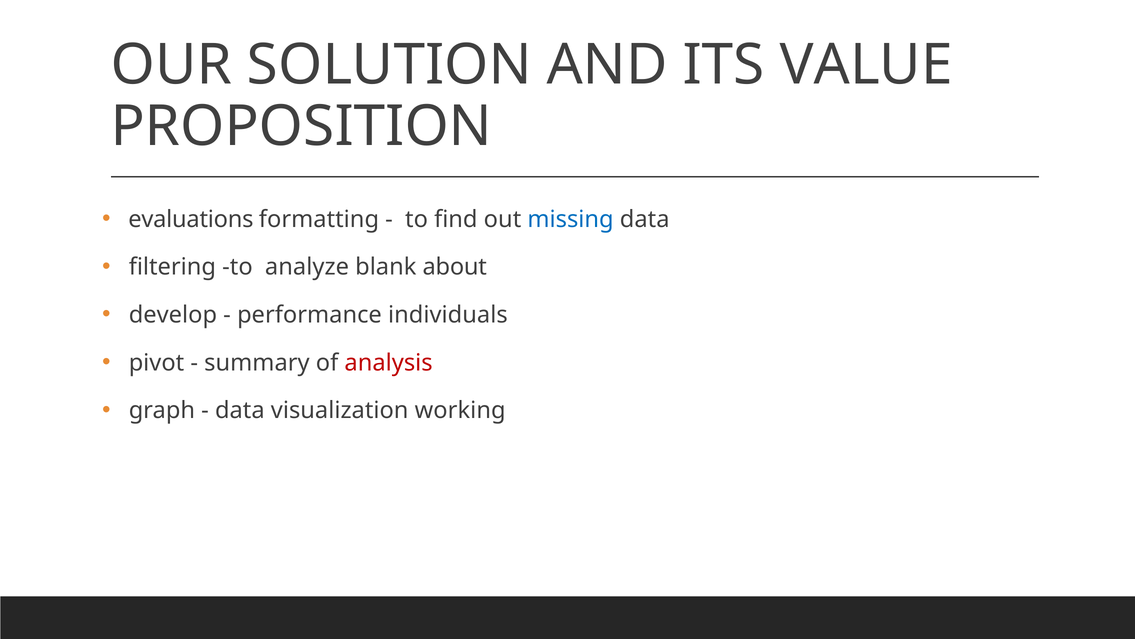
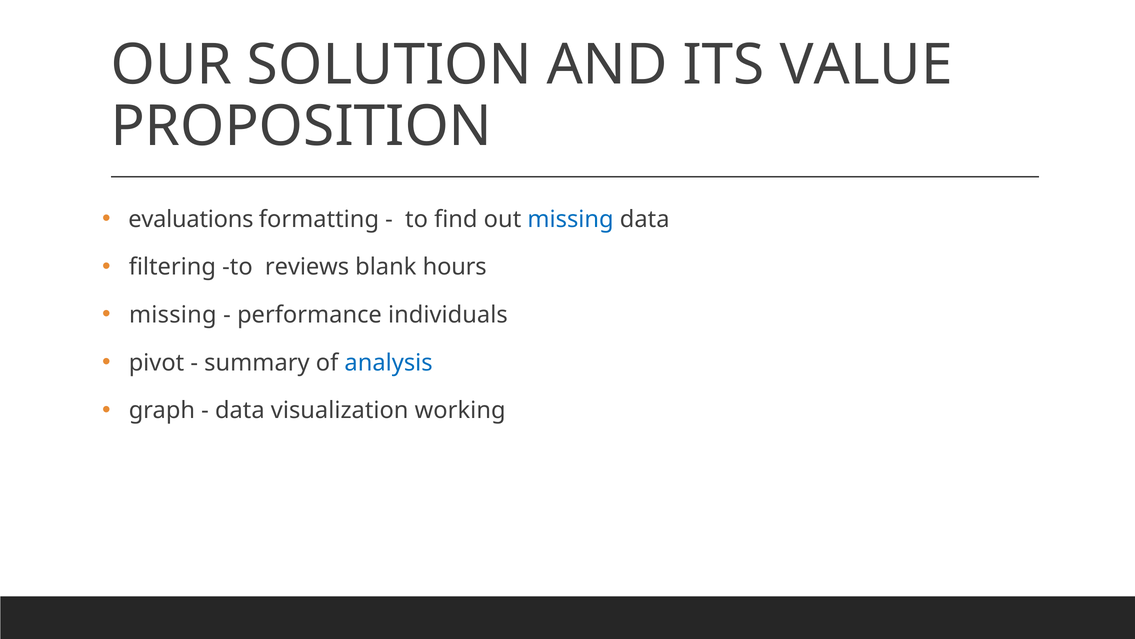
analyze: analyze -> reviews
about: about -> hours
develop at (173, 315): develop -> missing
analysis colour: red -> blue
